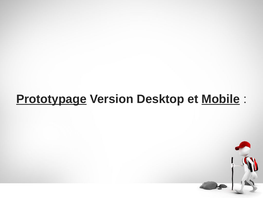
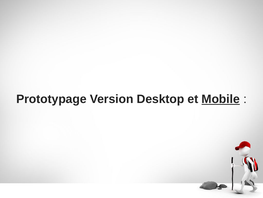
Prototypage underline: present -> none
